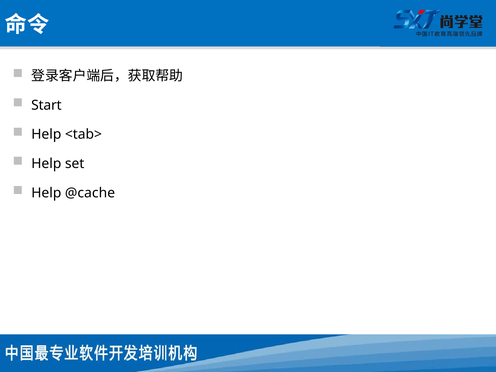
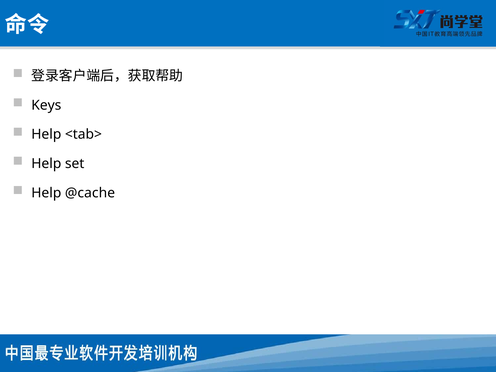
Start: Start -> Keys
